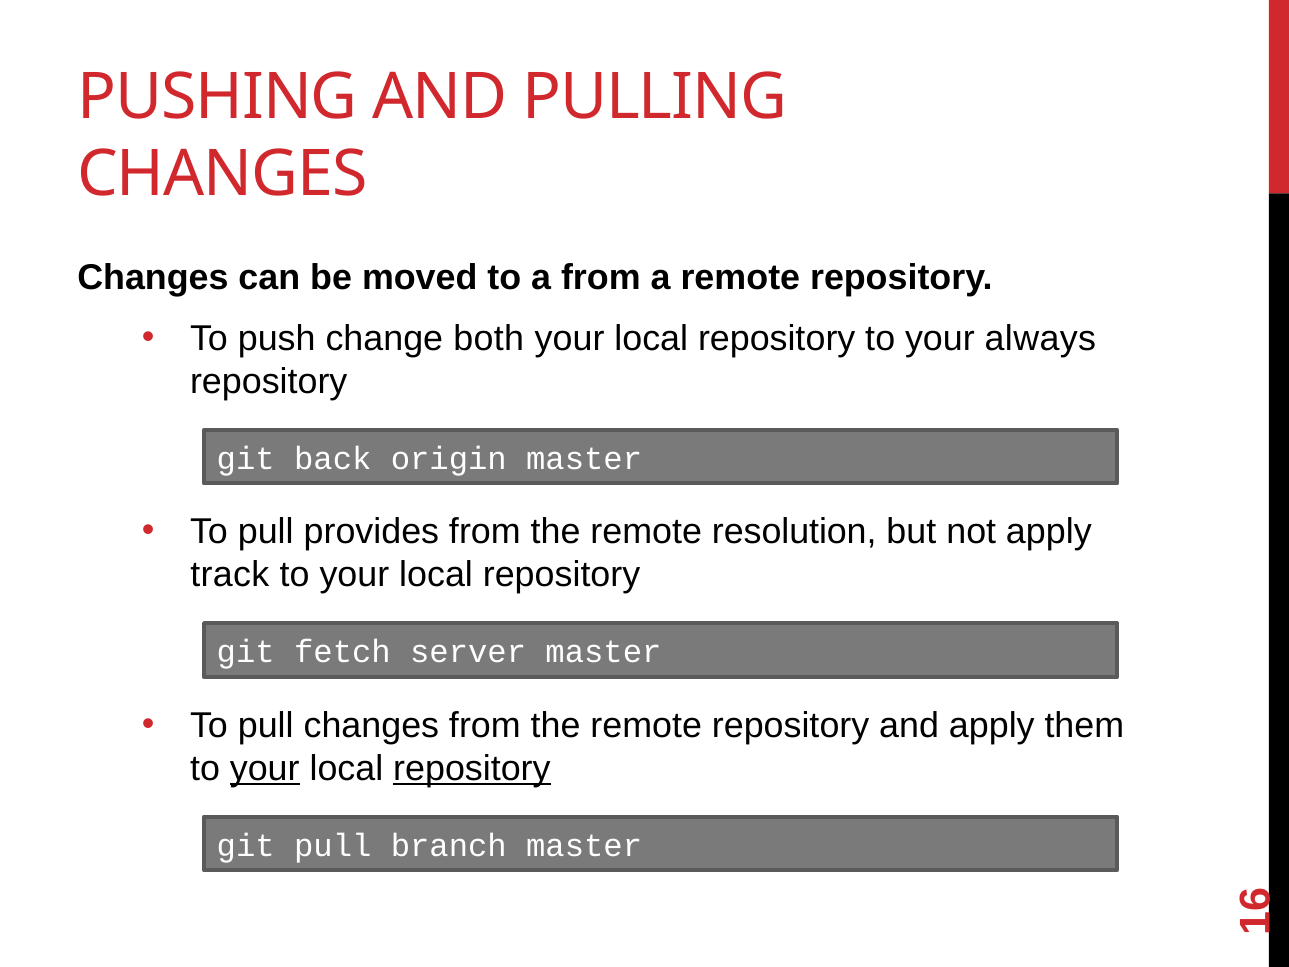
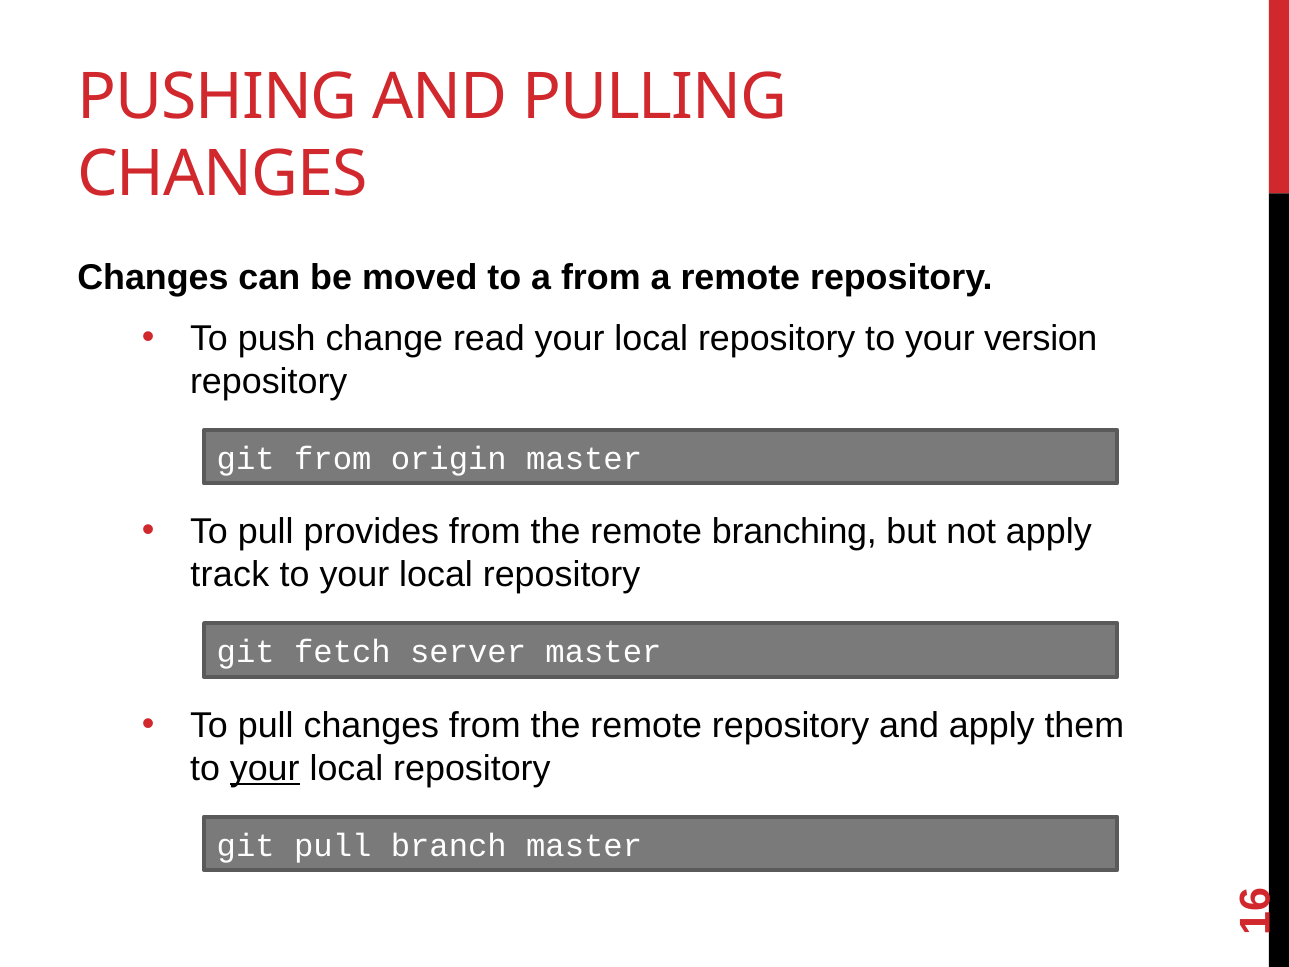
both: both -> read
always: always -> version
git back: back -> from
resolution: resolution -> branching
repository at (472, 768) underline: present -> none
